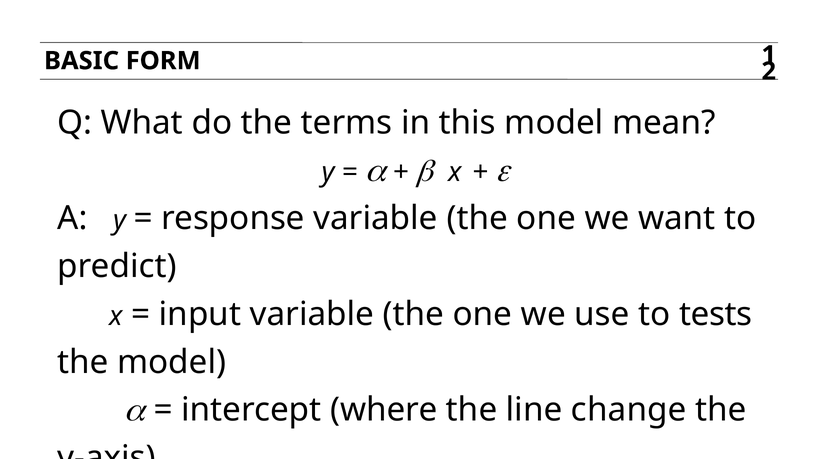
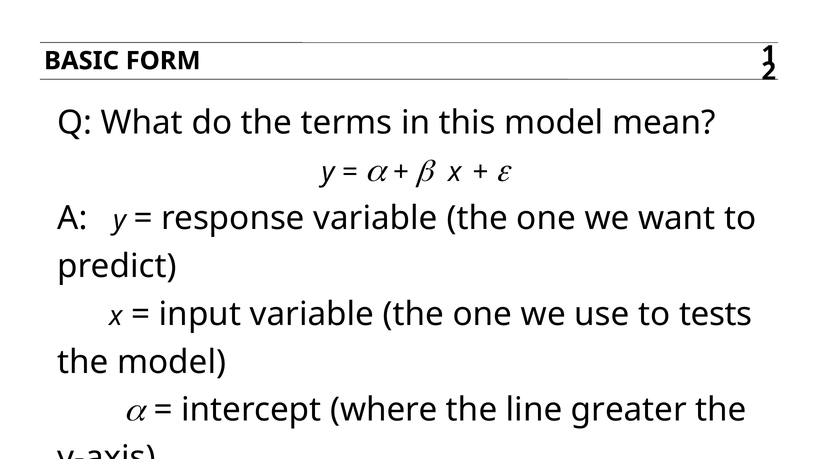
change: change -> greater
